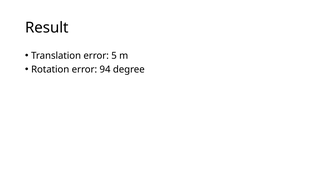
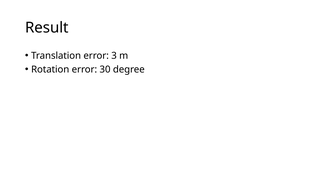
5: 5 -> 3
94: 94 -> 30
